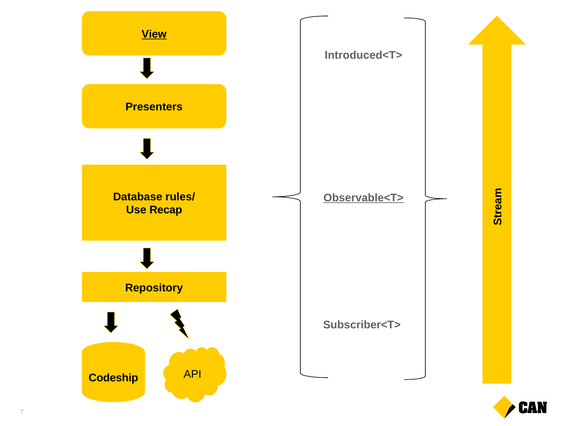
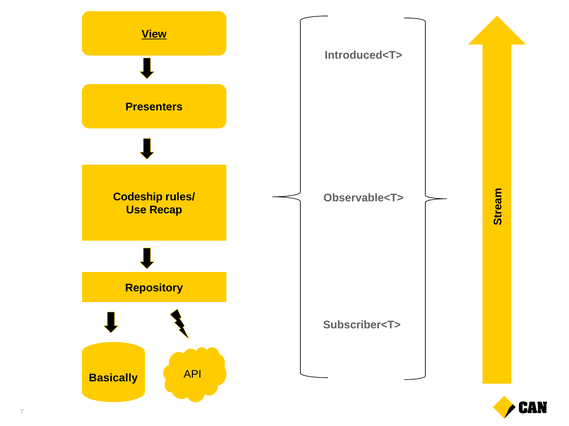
Database: Database -> Codeship
Observable<T> underline: present -> none
Codeship: Codeship -> Basically
